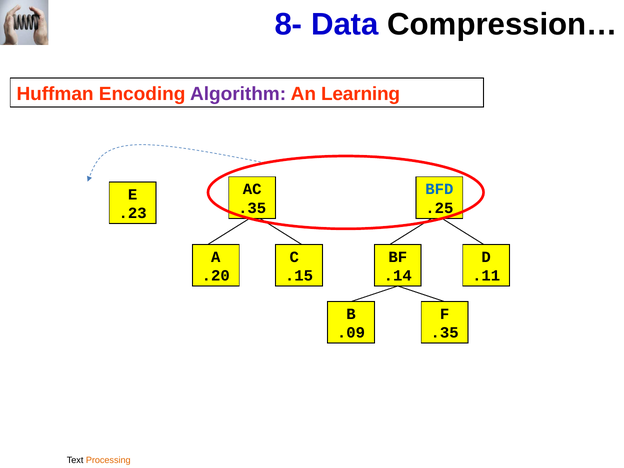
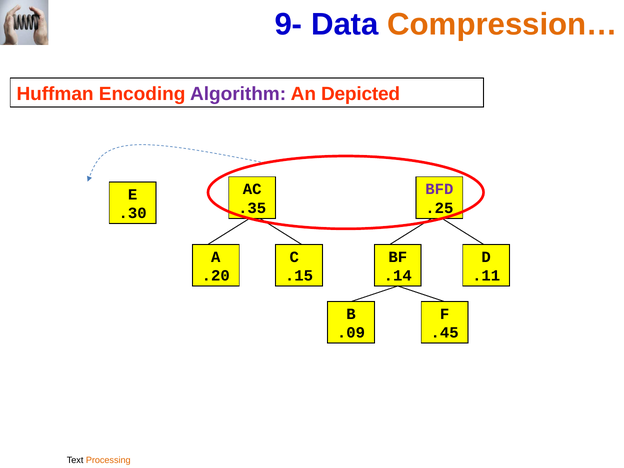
8-: 8- -> 9-
Compression… colour: black -> orange
Learning: Learning -> Depicted
BFD colour: blue -> purple
.23: .23 -> .30
.35 at (445, 333): .35 -> .45
